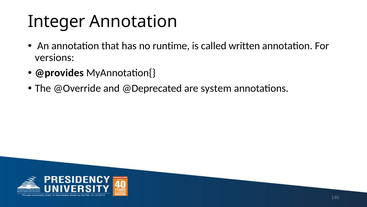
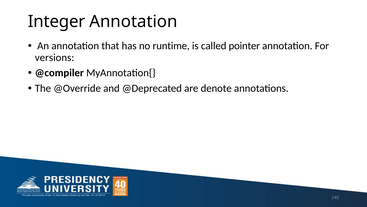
written: written -> pointer
@provides: @provides -> @compiler
system: system -> denote
